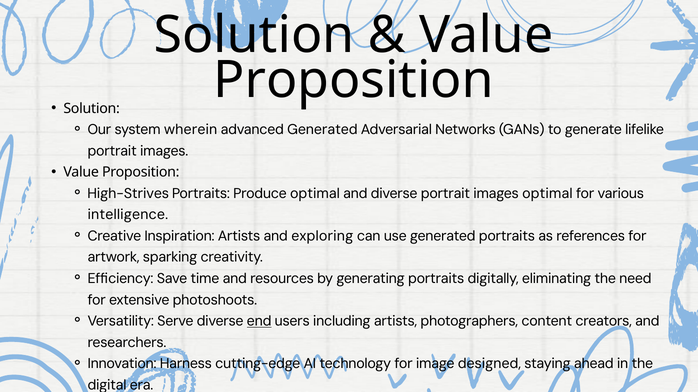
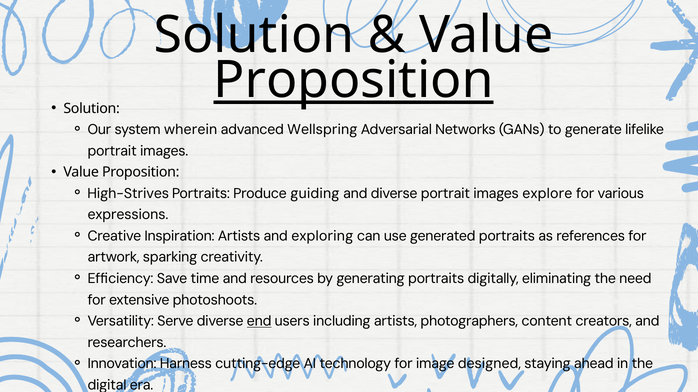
Proposition at (354, 80) underline: none -> present
advanced Generated: Generated -> Wellspring
Produce optimal: optimal -> guiding
images optimal: optimal -> explore
intelligence: intelligence -> expressions
